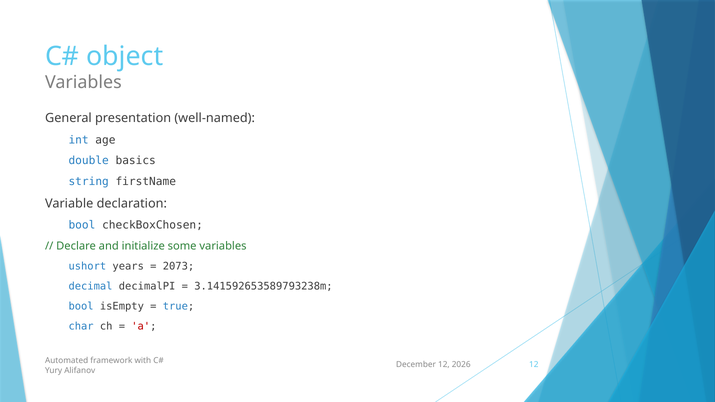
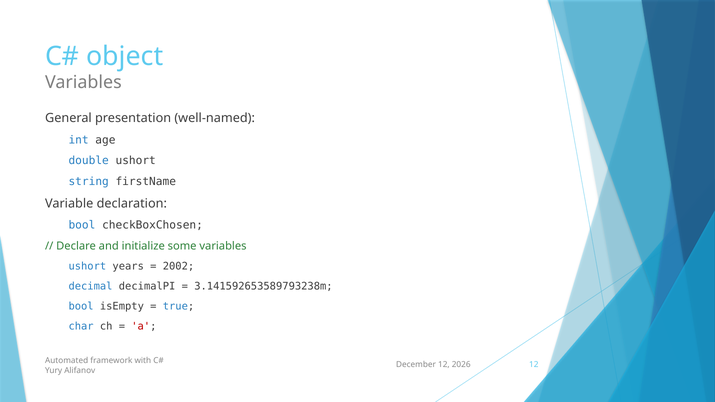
double basics: basics -> ushort
2073: 2073 -> 2002
